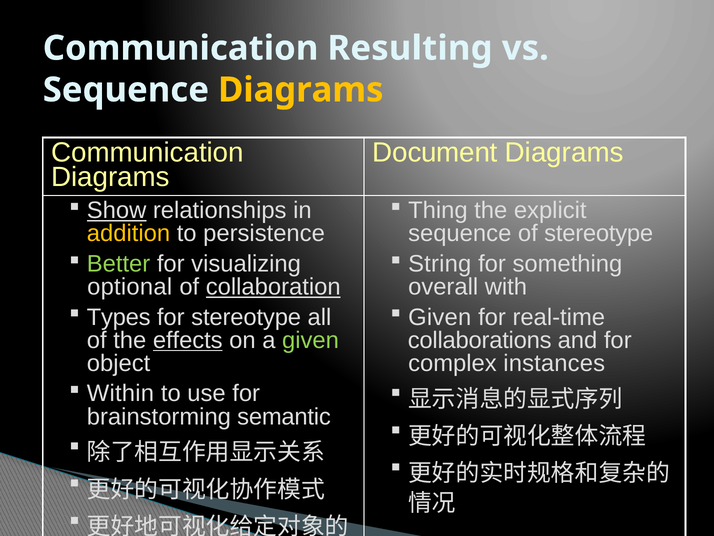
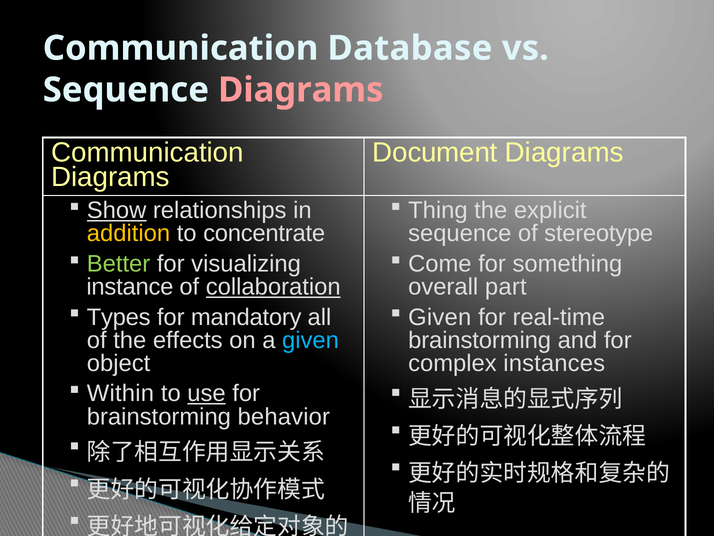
Resulting: Resulting -> Database
Diagrams at (301, 90) colour: yellow -> pink
persistence: persistence -> concentrate
String: String -> Come
optional: optional -> instance
with: with -> part
for stereotype: stereotype -> mandatory
effects underline: present -> none
given at (311, 340) colour: light green -> light blue
collaborations at (480, 340): collaborations -> brainstorming
use underline: none -> present
semantic: semantic -> behavior
